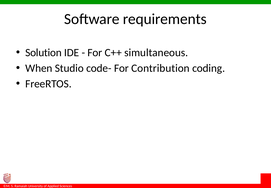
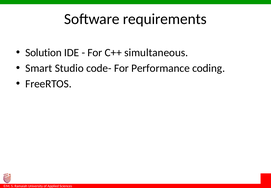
When: When -> Smart
Contribution: Contribution -> Performance
